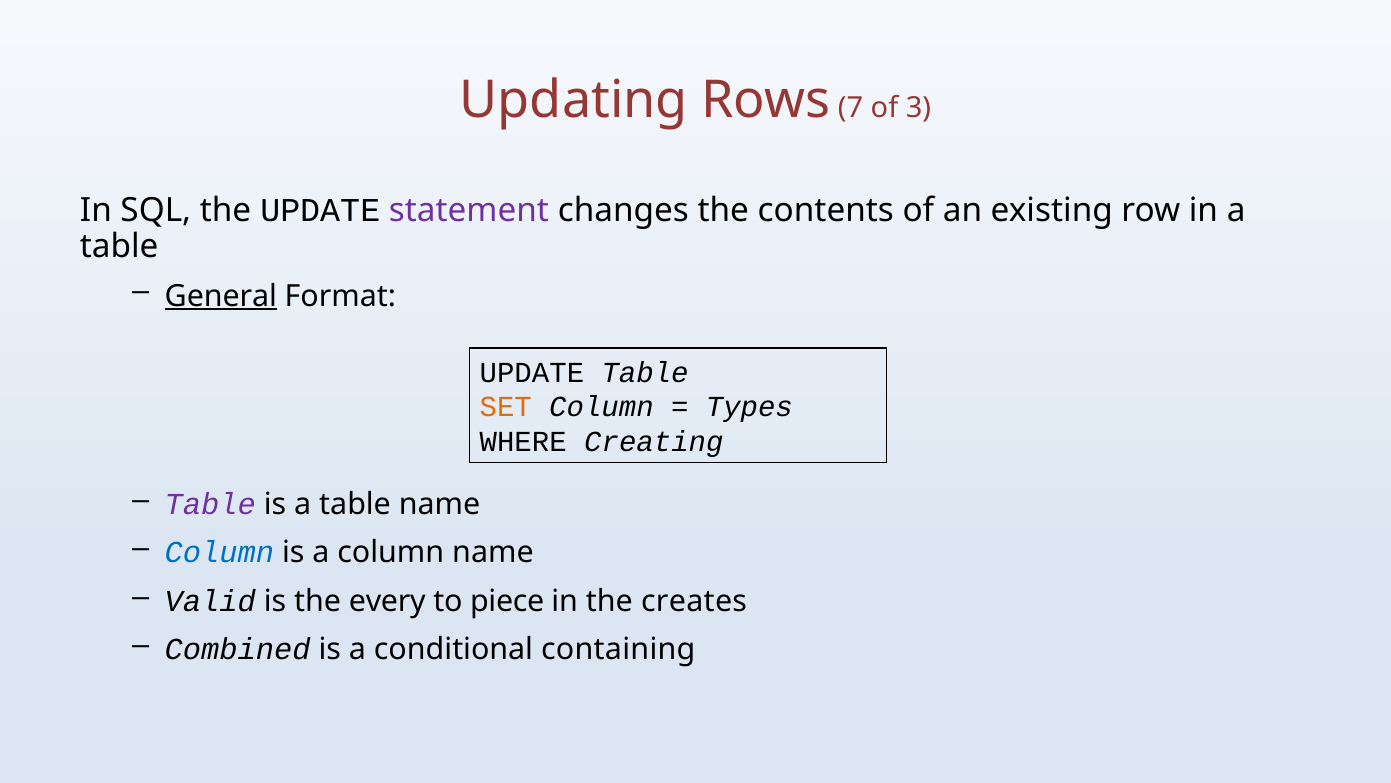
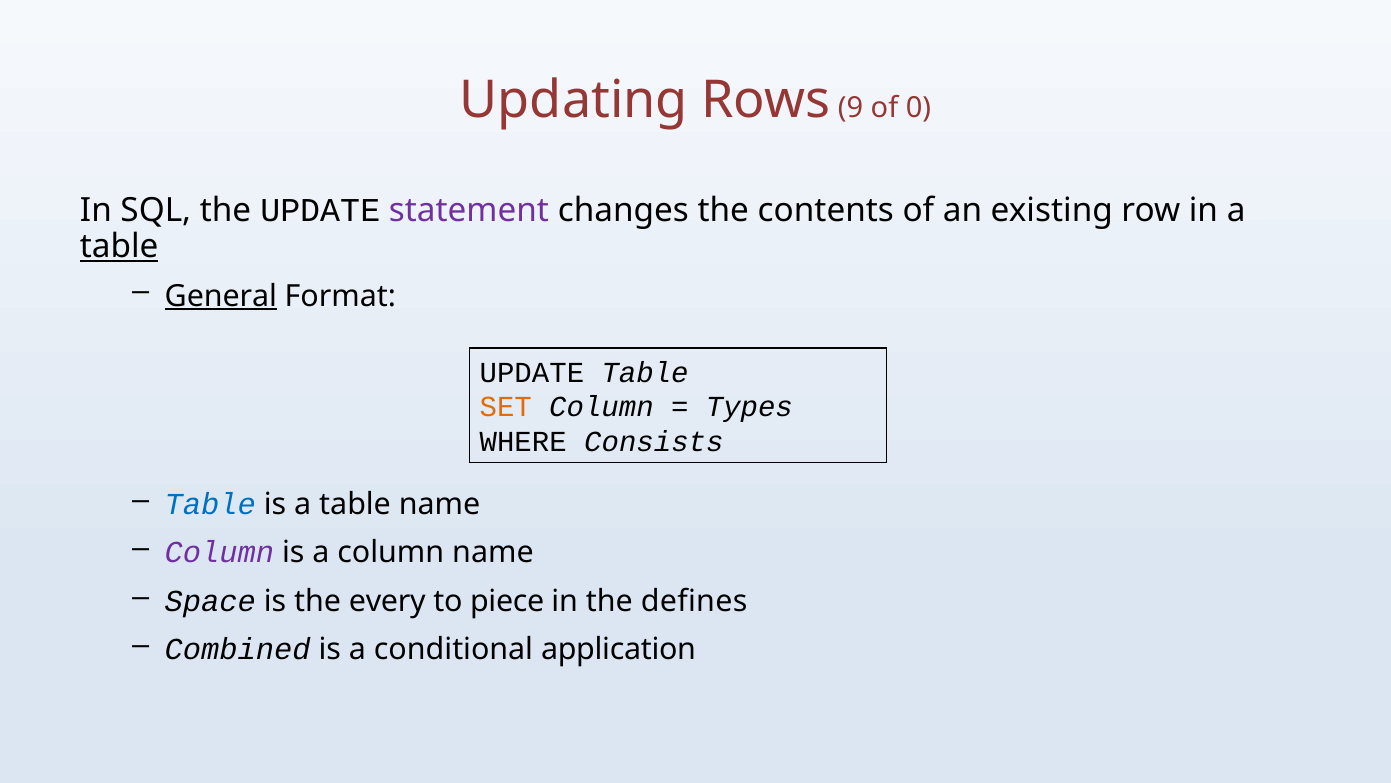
7: 7 -> 9
3: 3 -> 0
table at (119, 246) underline: none -> present
Creating: Creating -> Consists
Table at (210, 504) colour: purple -> blue
Column at (219, 552) colour: blue -> purple
Valid: Valid -> Space
creates: creates -> defines
containing: containing -> application
